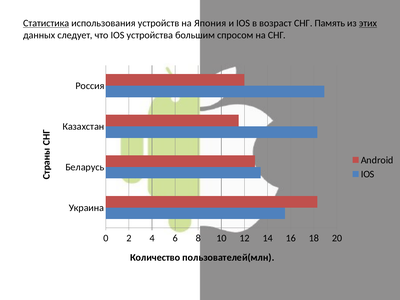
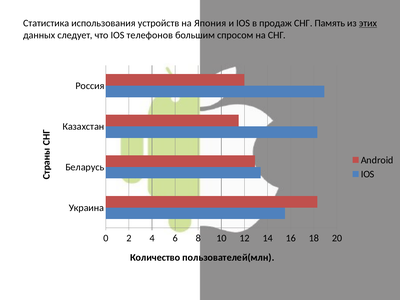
Статистика underline: present -> none
возраст: возраст -> продаж
устройства: устройства -> телефонов
